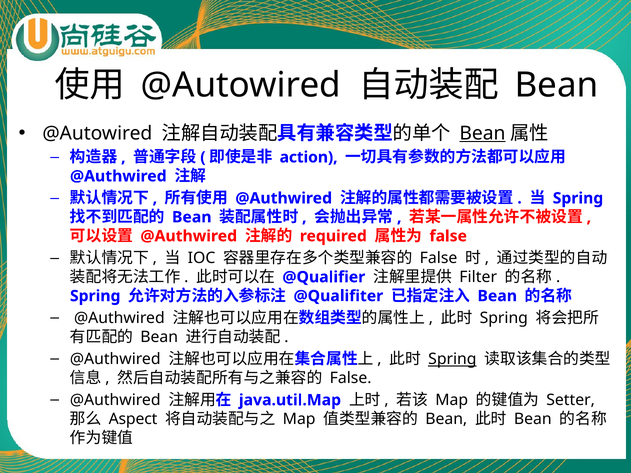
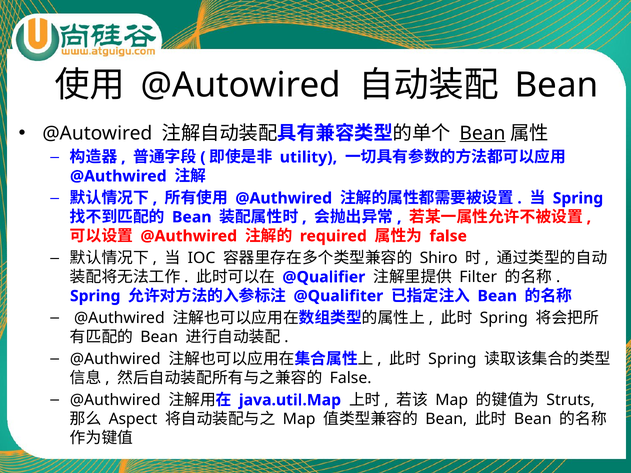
action: action -> utility
False at (439, 258): False -> Shiro
Spring at (452, 359) underline: present -> none
Setter: Setter -> Struts
